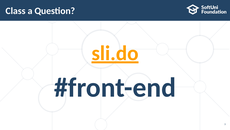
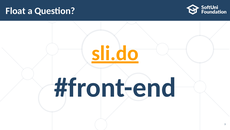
Class: Class -> Float
